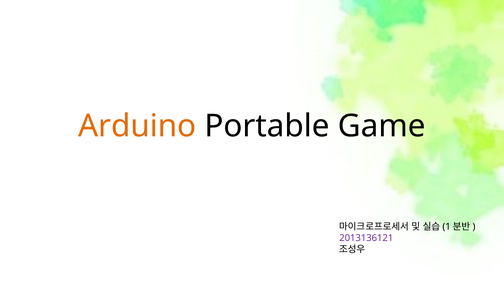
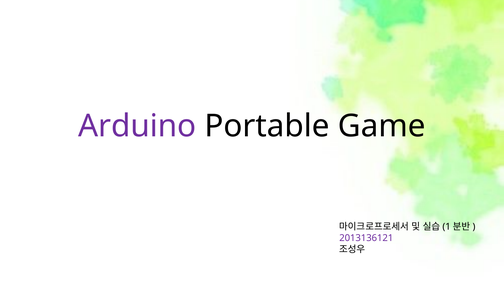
Arduino colour: orange -> purple
